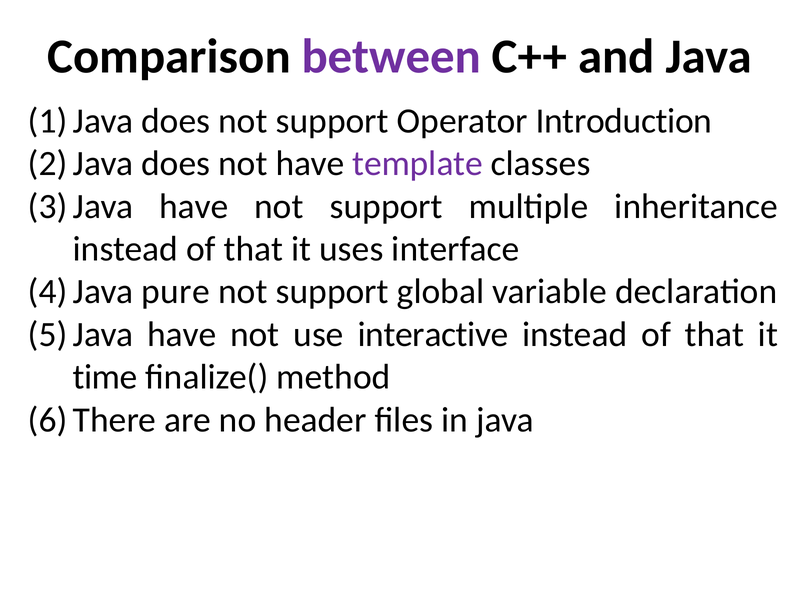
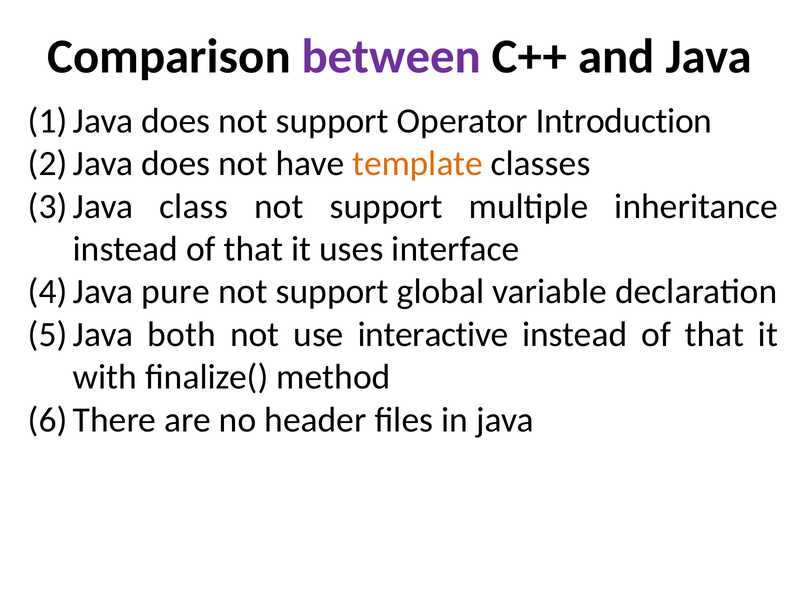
template colour: purple -> orange
have at (194, 206): have -> class
have at (182, 334): have -> both
time: time -> with
